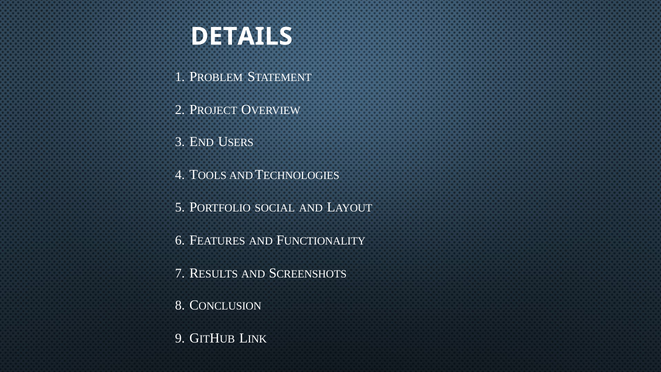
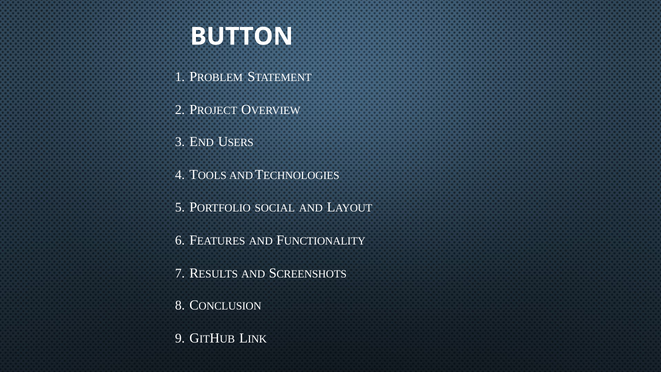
DETAILS: DETAILS -> BUTTON
